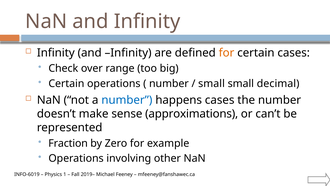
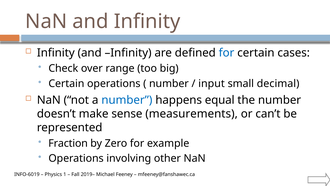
for at (227, 53) colour: orange -> blue
small at (212, 83): small -> input
happens cases: cases -> equal
approximations: approximations -> measurements
